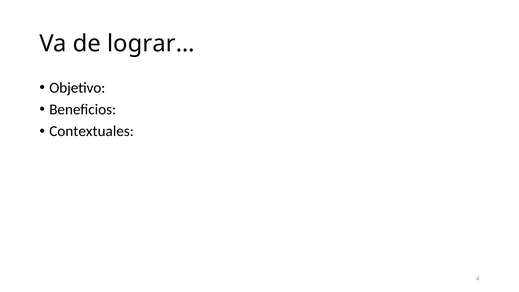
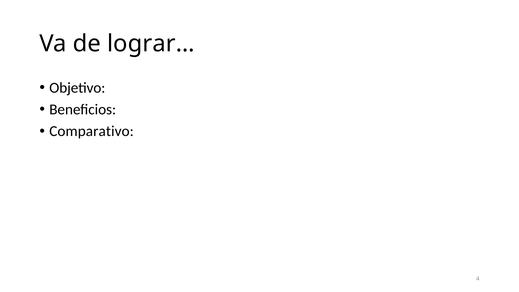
Contextuales: Contextuales -> Comparativo
